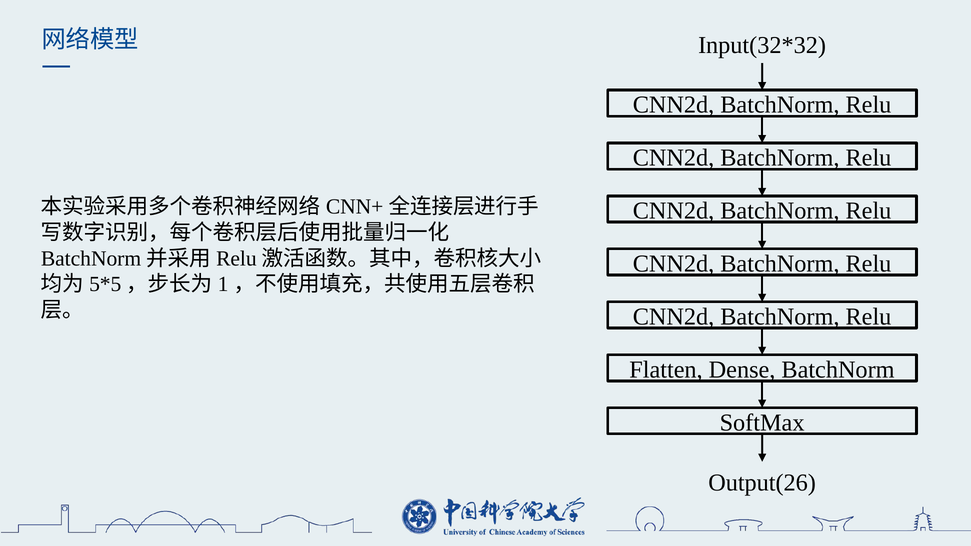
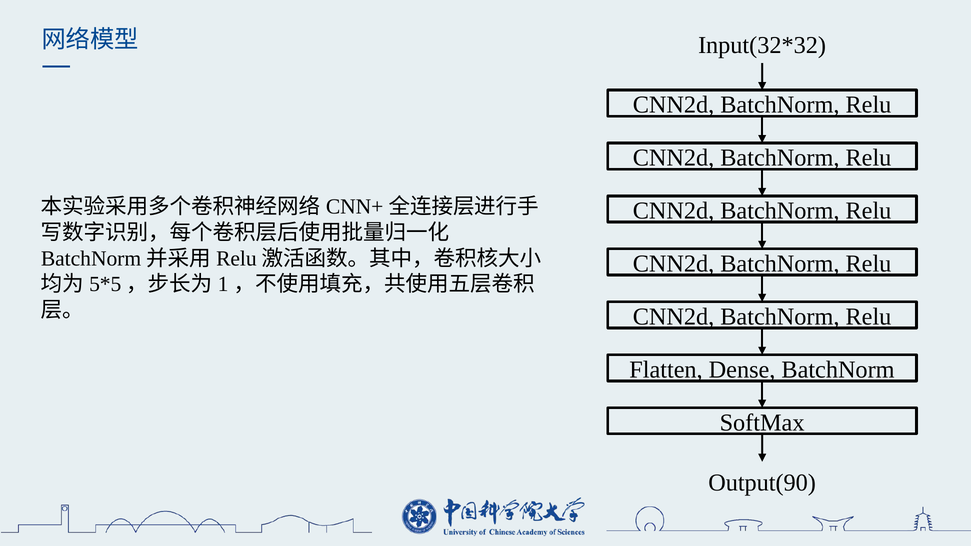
Output(26: Output(26 -> Output(90
